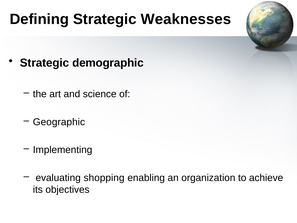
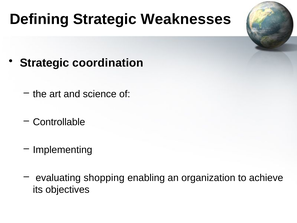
demographic: demographic -> coordination
Geographic: Geographic -> Controllable
